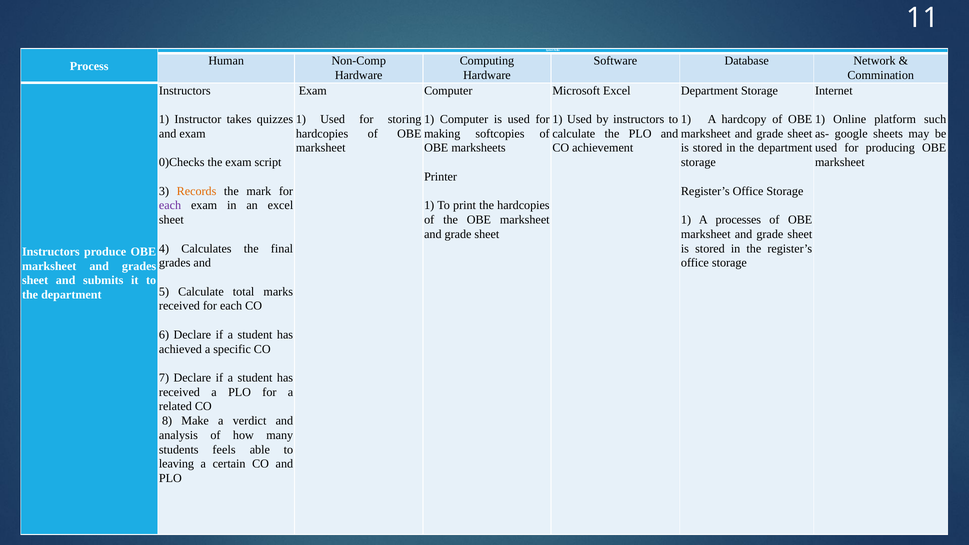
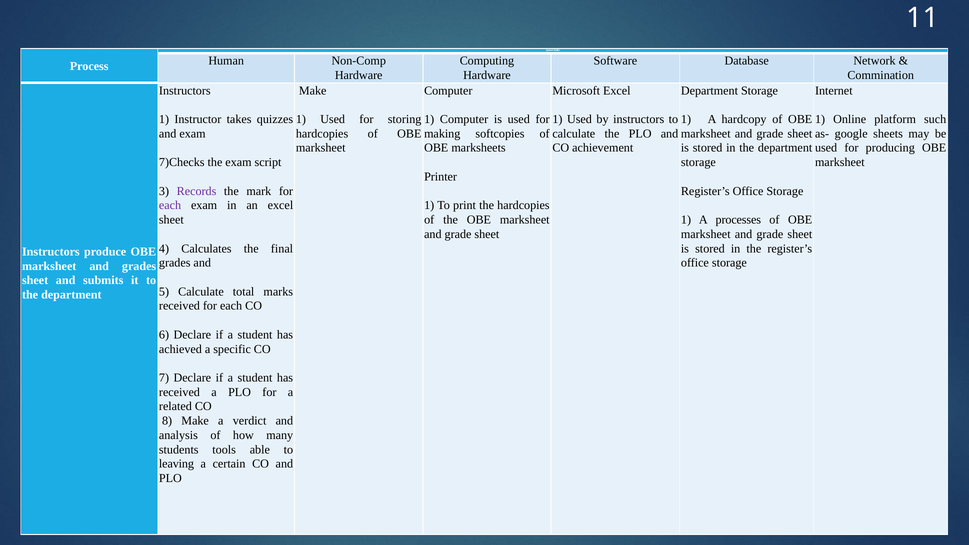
Exam at (313, 91): Exam -> Make
0)Checks: 0)Checks -> 7)Checks
Records colour: orange -> purple
feels: feels -> tools
